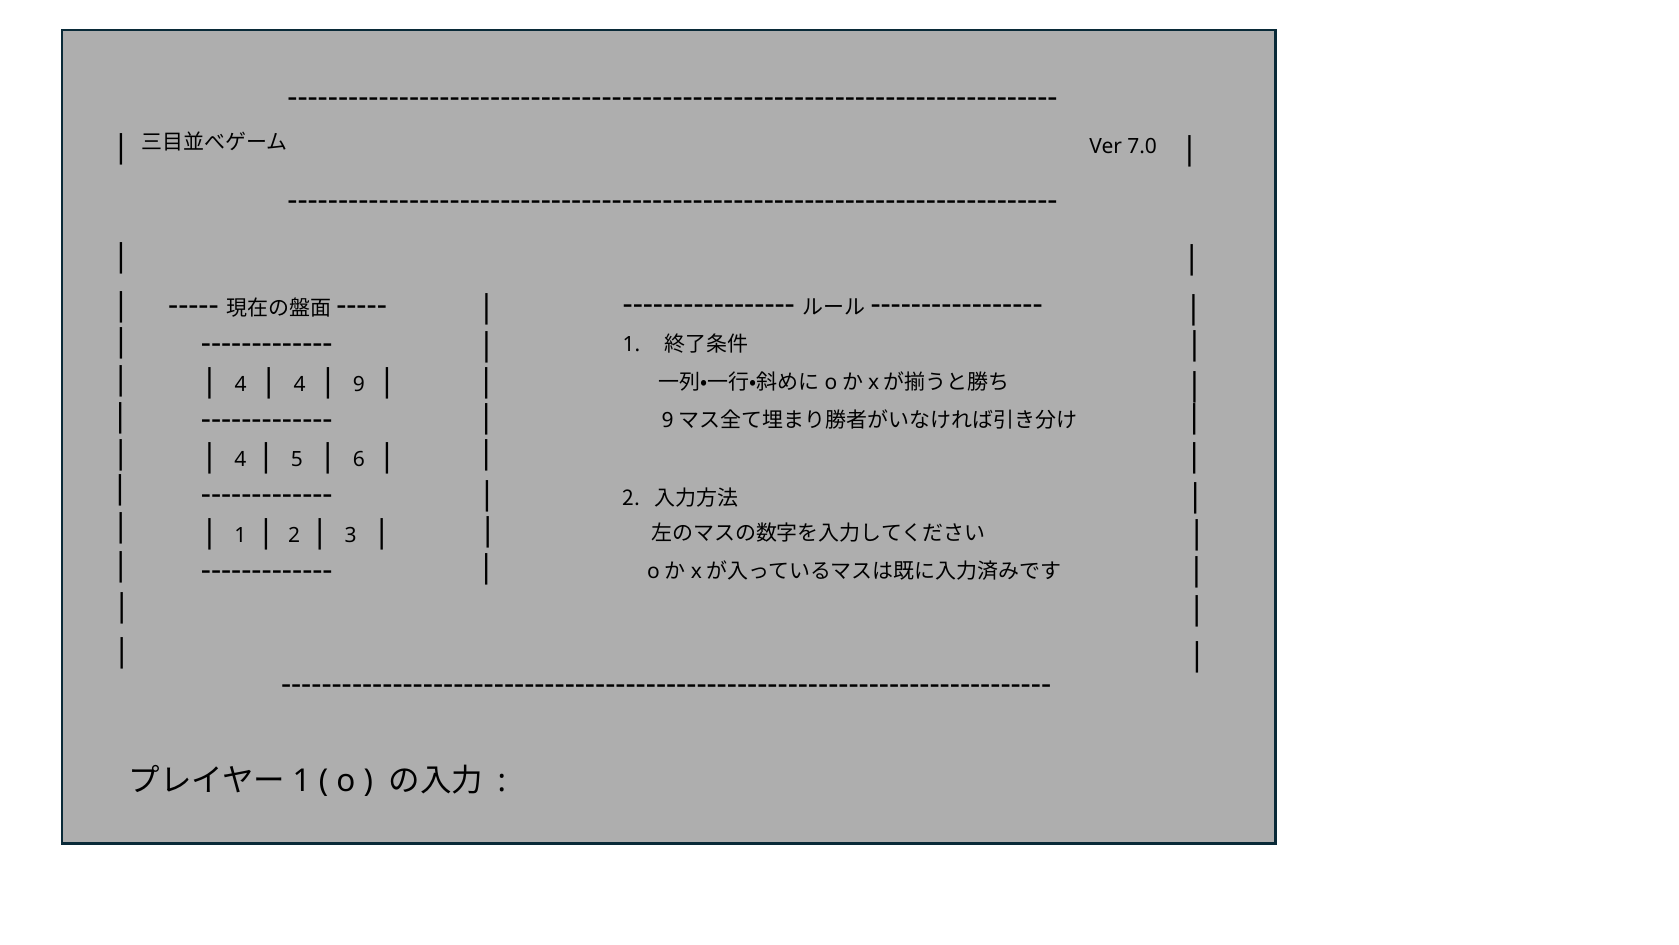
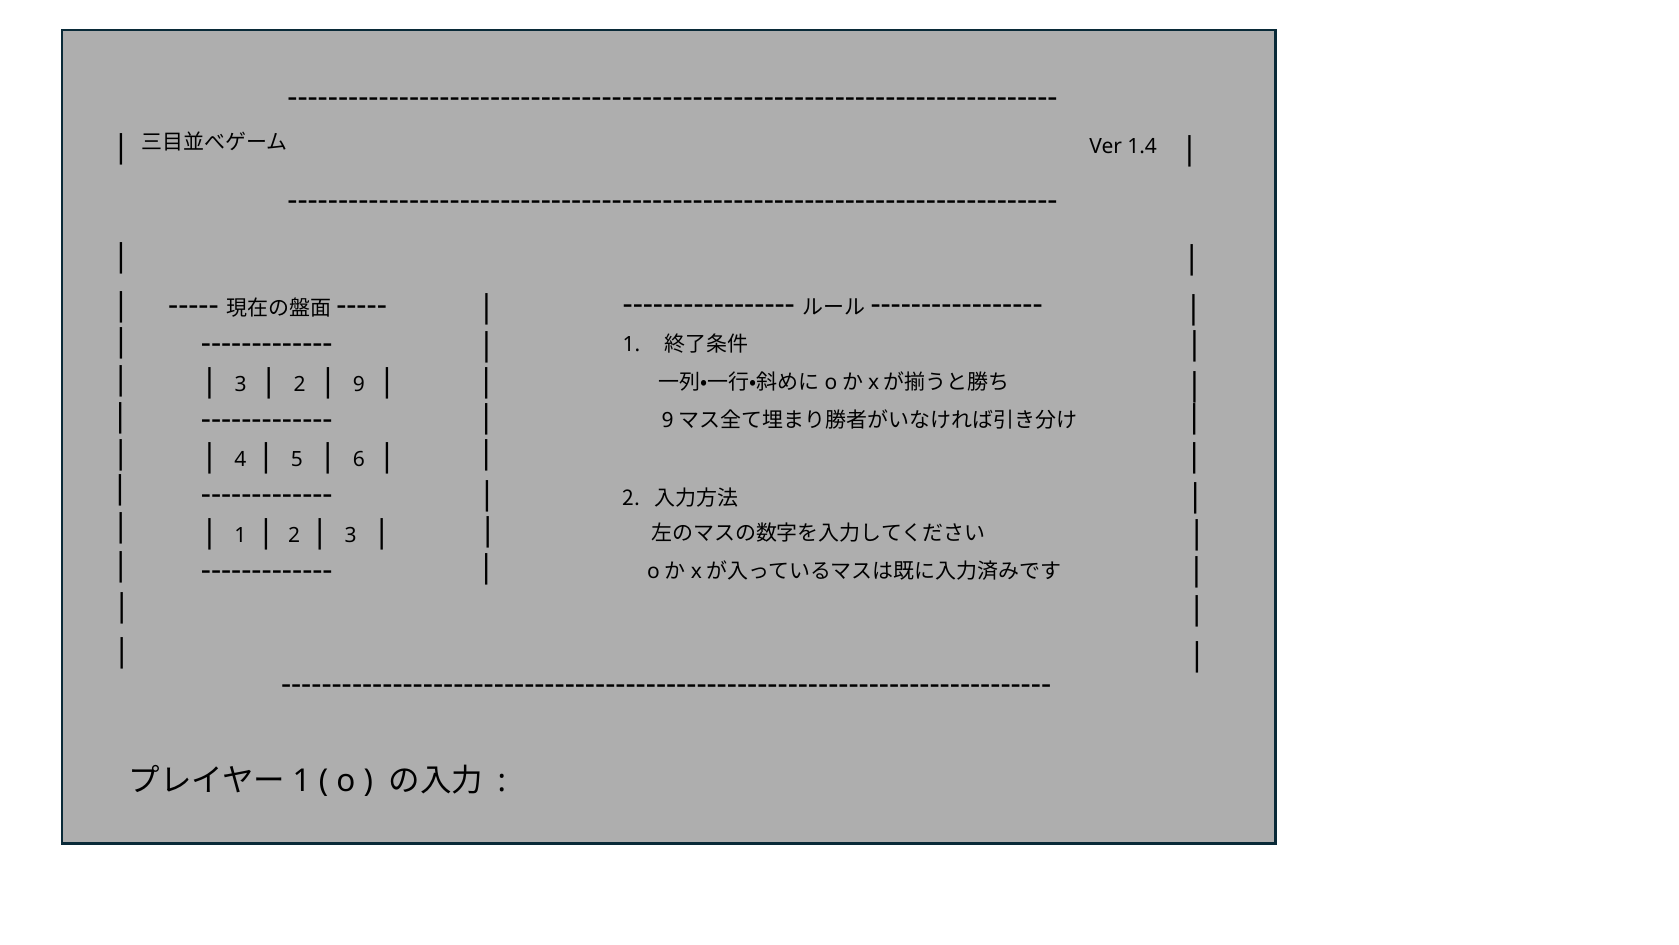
7.0: 7.0 -> 1.4
4 at (241, 384): 4 -> 3
4 at (300, 384): 4 -> 2
